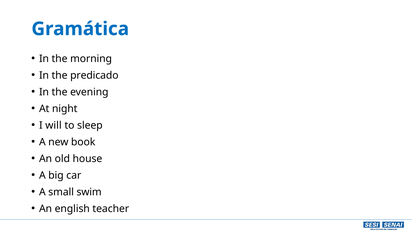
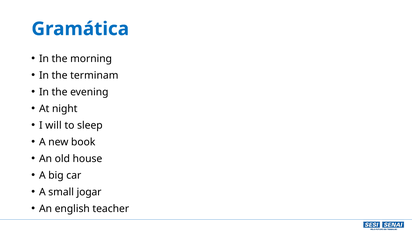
predicado: predicado -> terminam
swim: swim -> jogar
